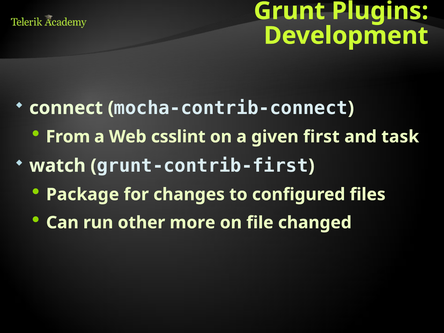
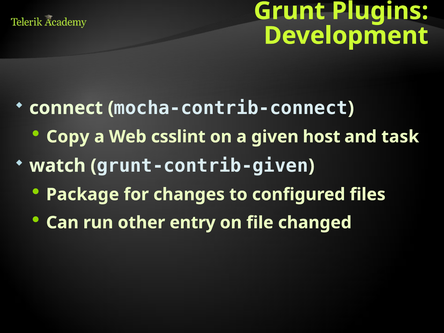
From: From -> Copy
first: first -> host
grunt-contrib-first: grunt-contrib-first -> grunt-contrib-given
more: more -> entry
